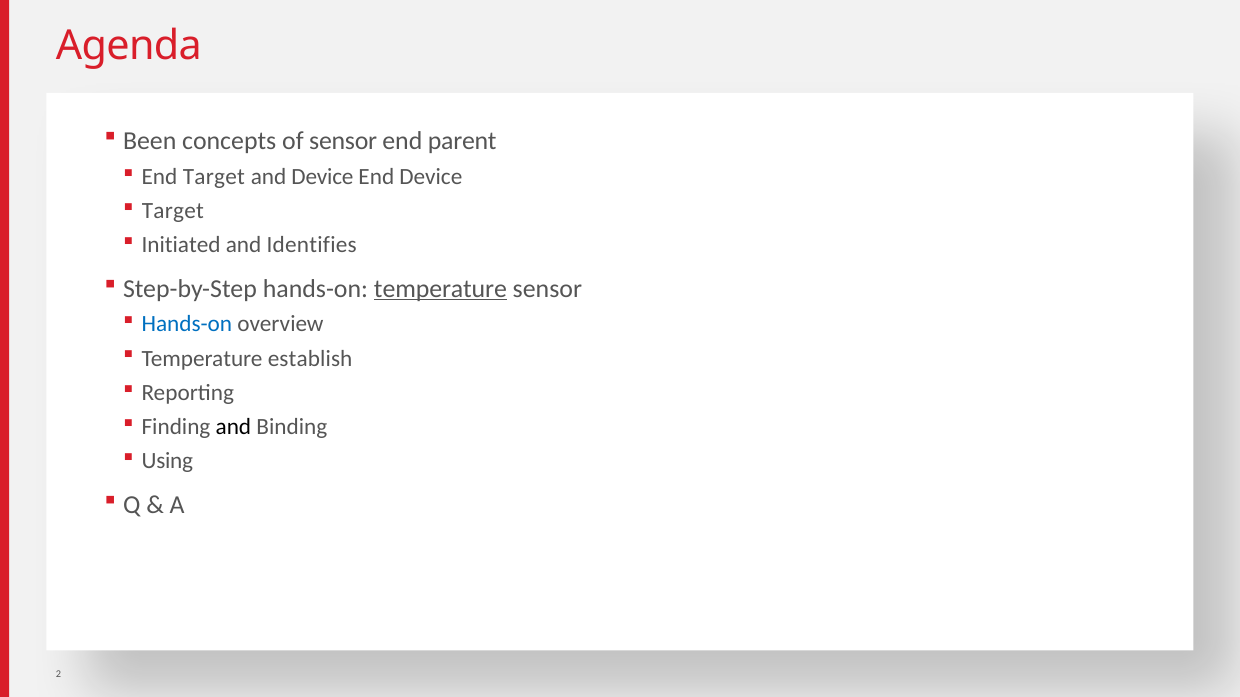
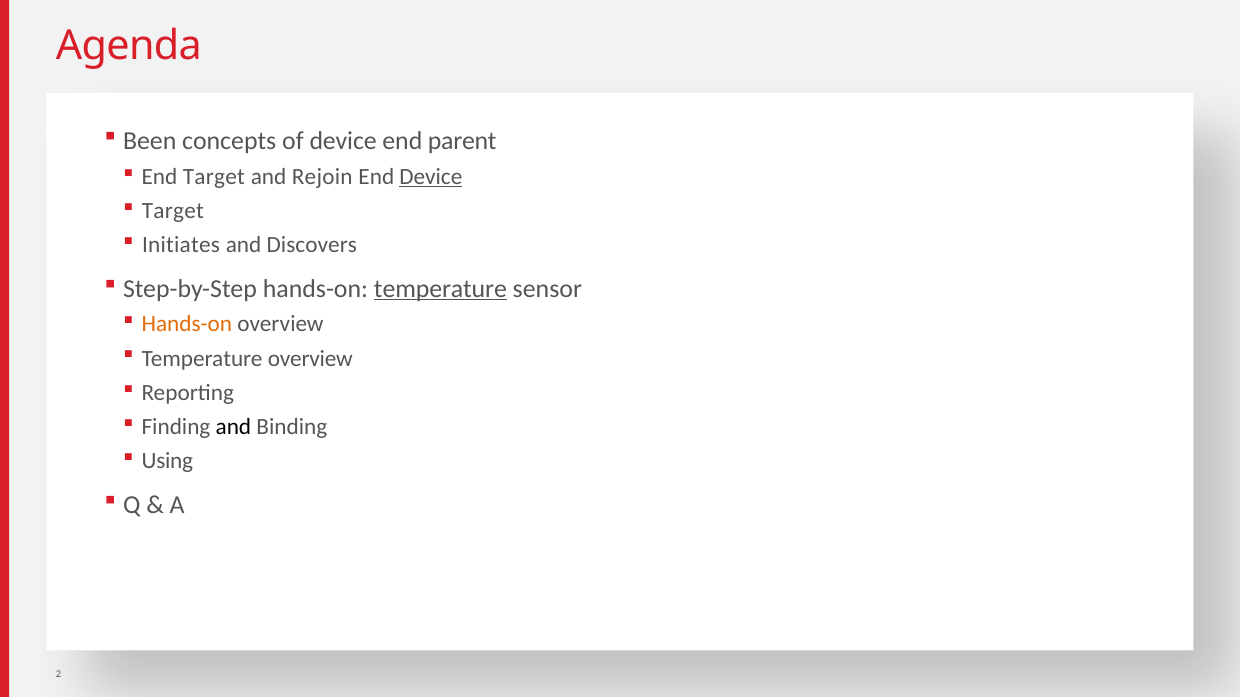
of sensor: sensor -> device
and Device: Device -> Rejoin
Device at (431, 177) underline: none -> present
Initiated: Initiated -> Initiates
Identifies: Identifies -> Discovers
Hands-on at (187, 324) colour: blue -> orange
Temperature establish: establish -> overview
